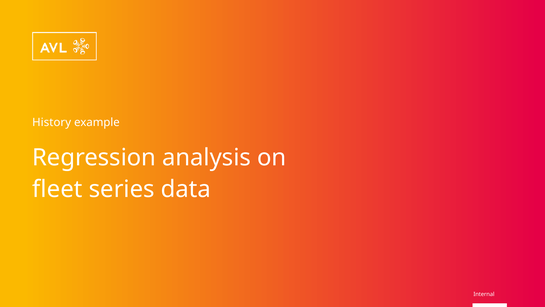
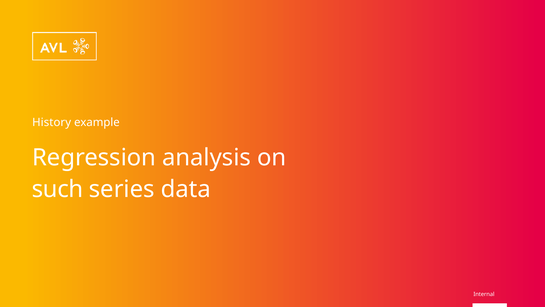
fleet: fleet -> such
